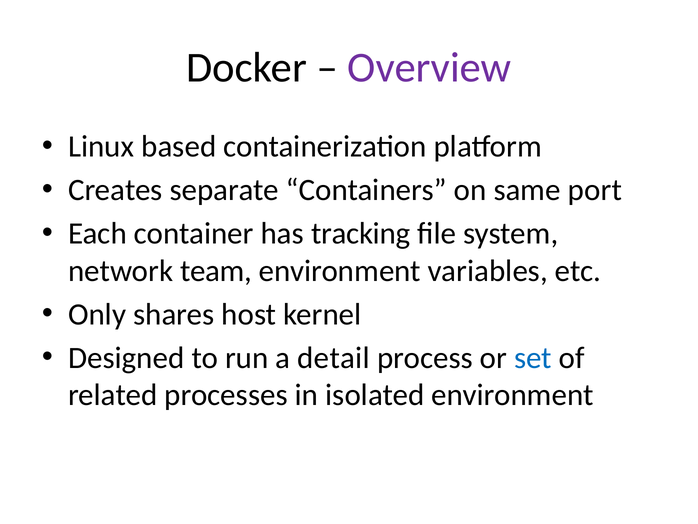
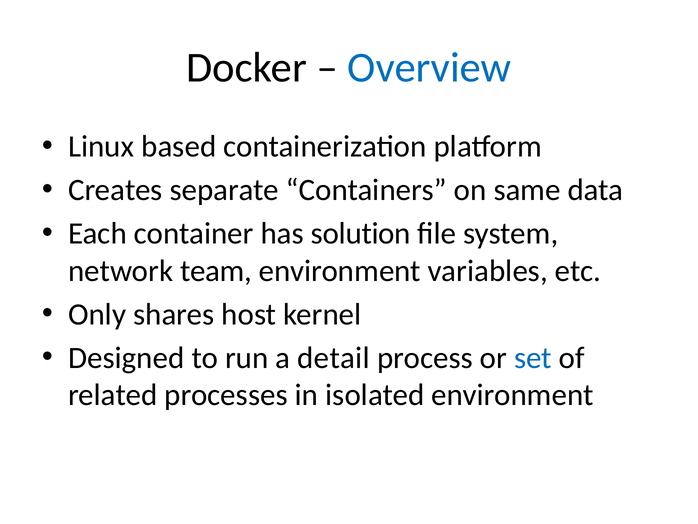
Overview colour: purple -> blue
port: port -> data
tracking: tracking -> solution
